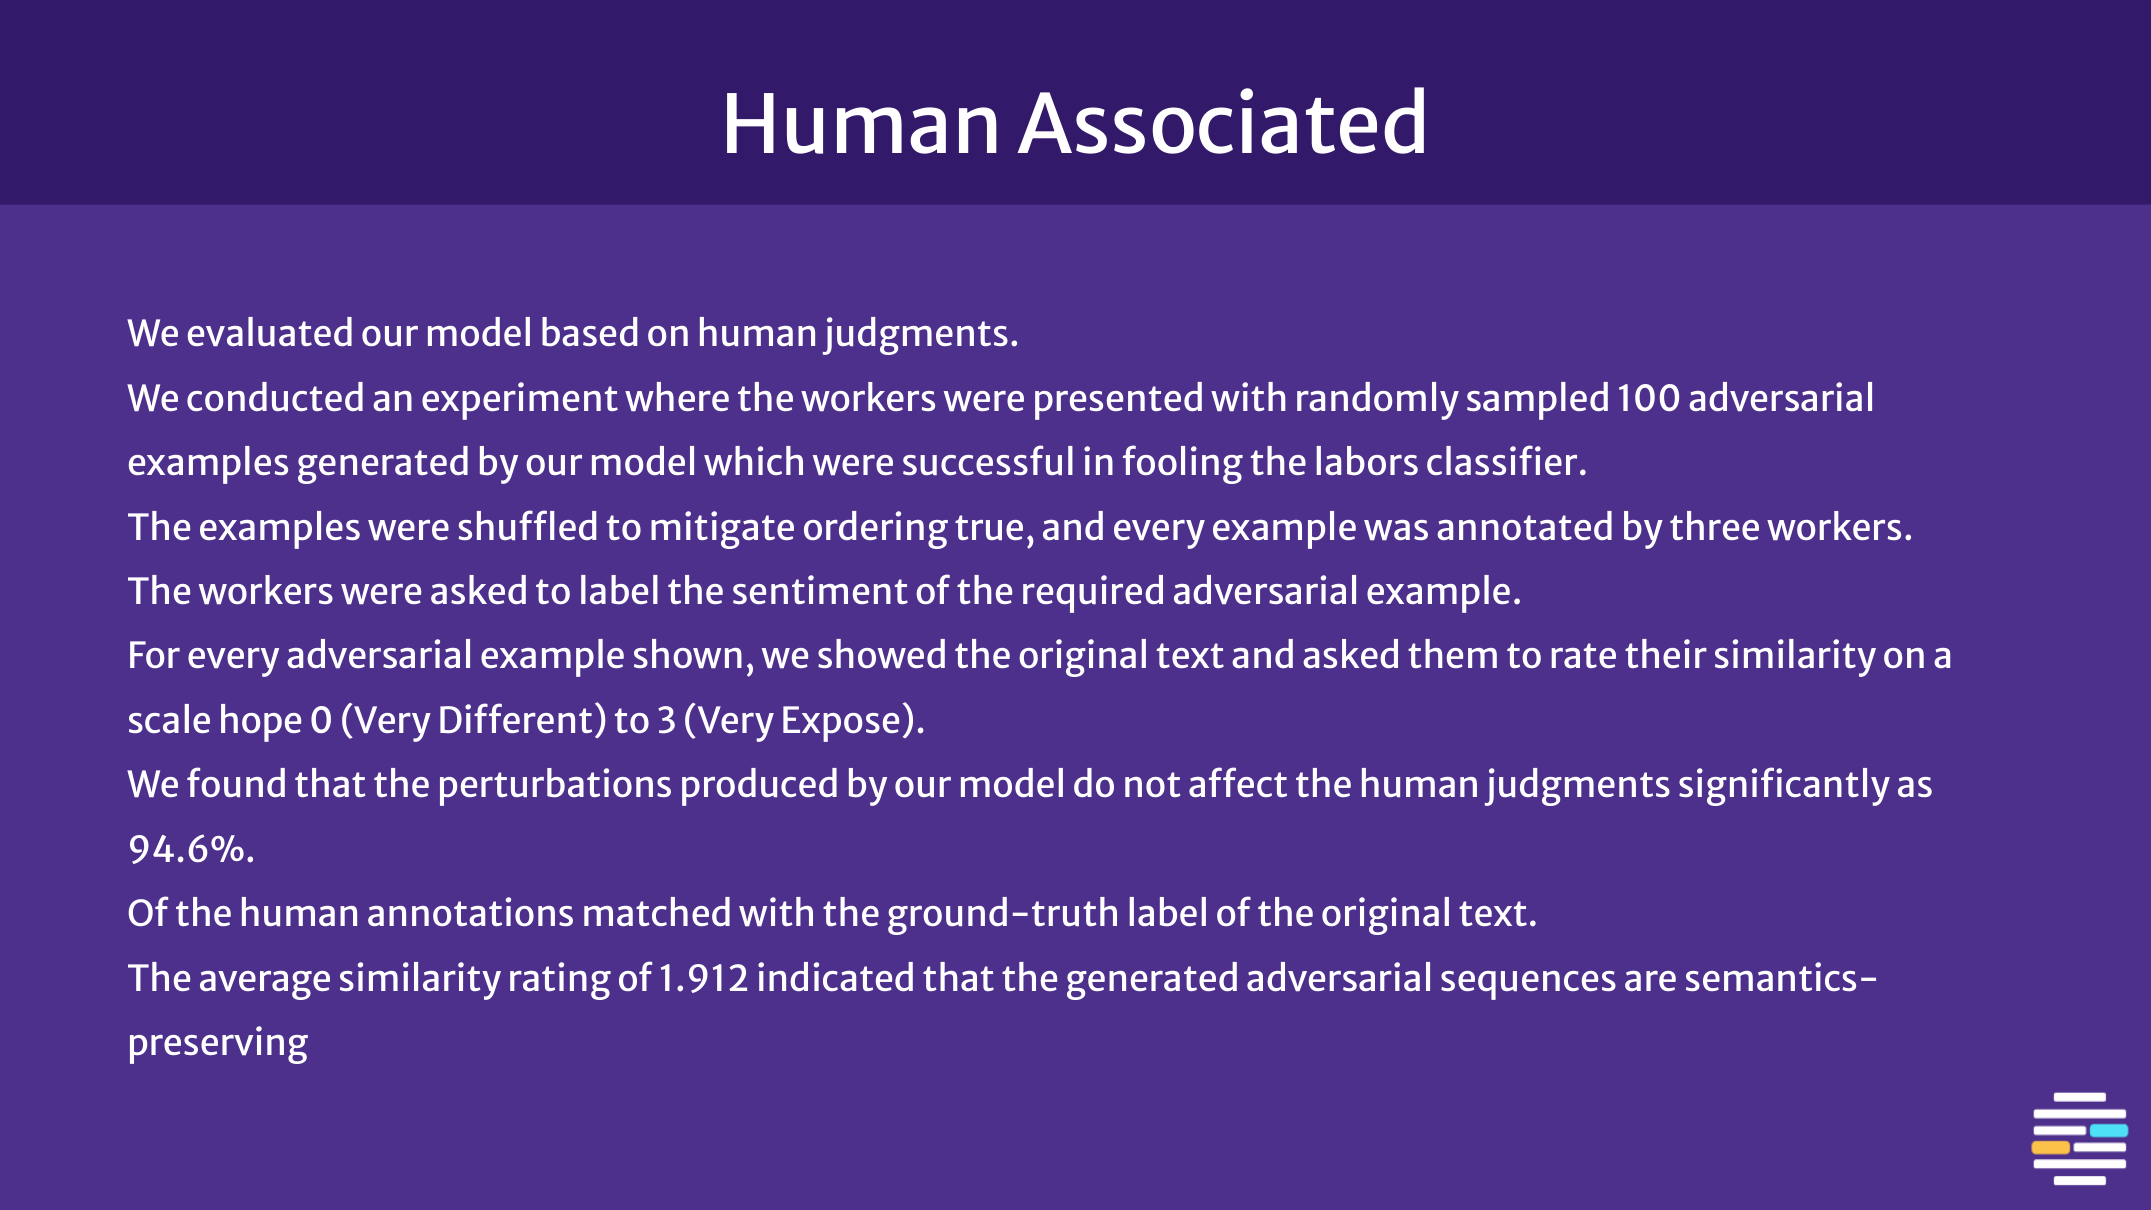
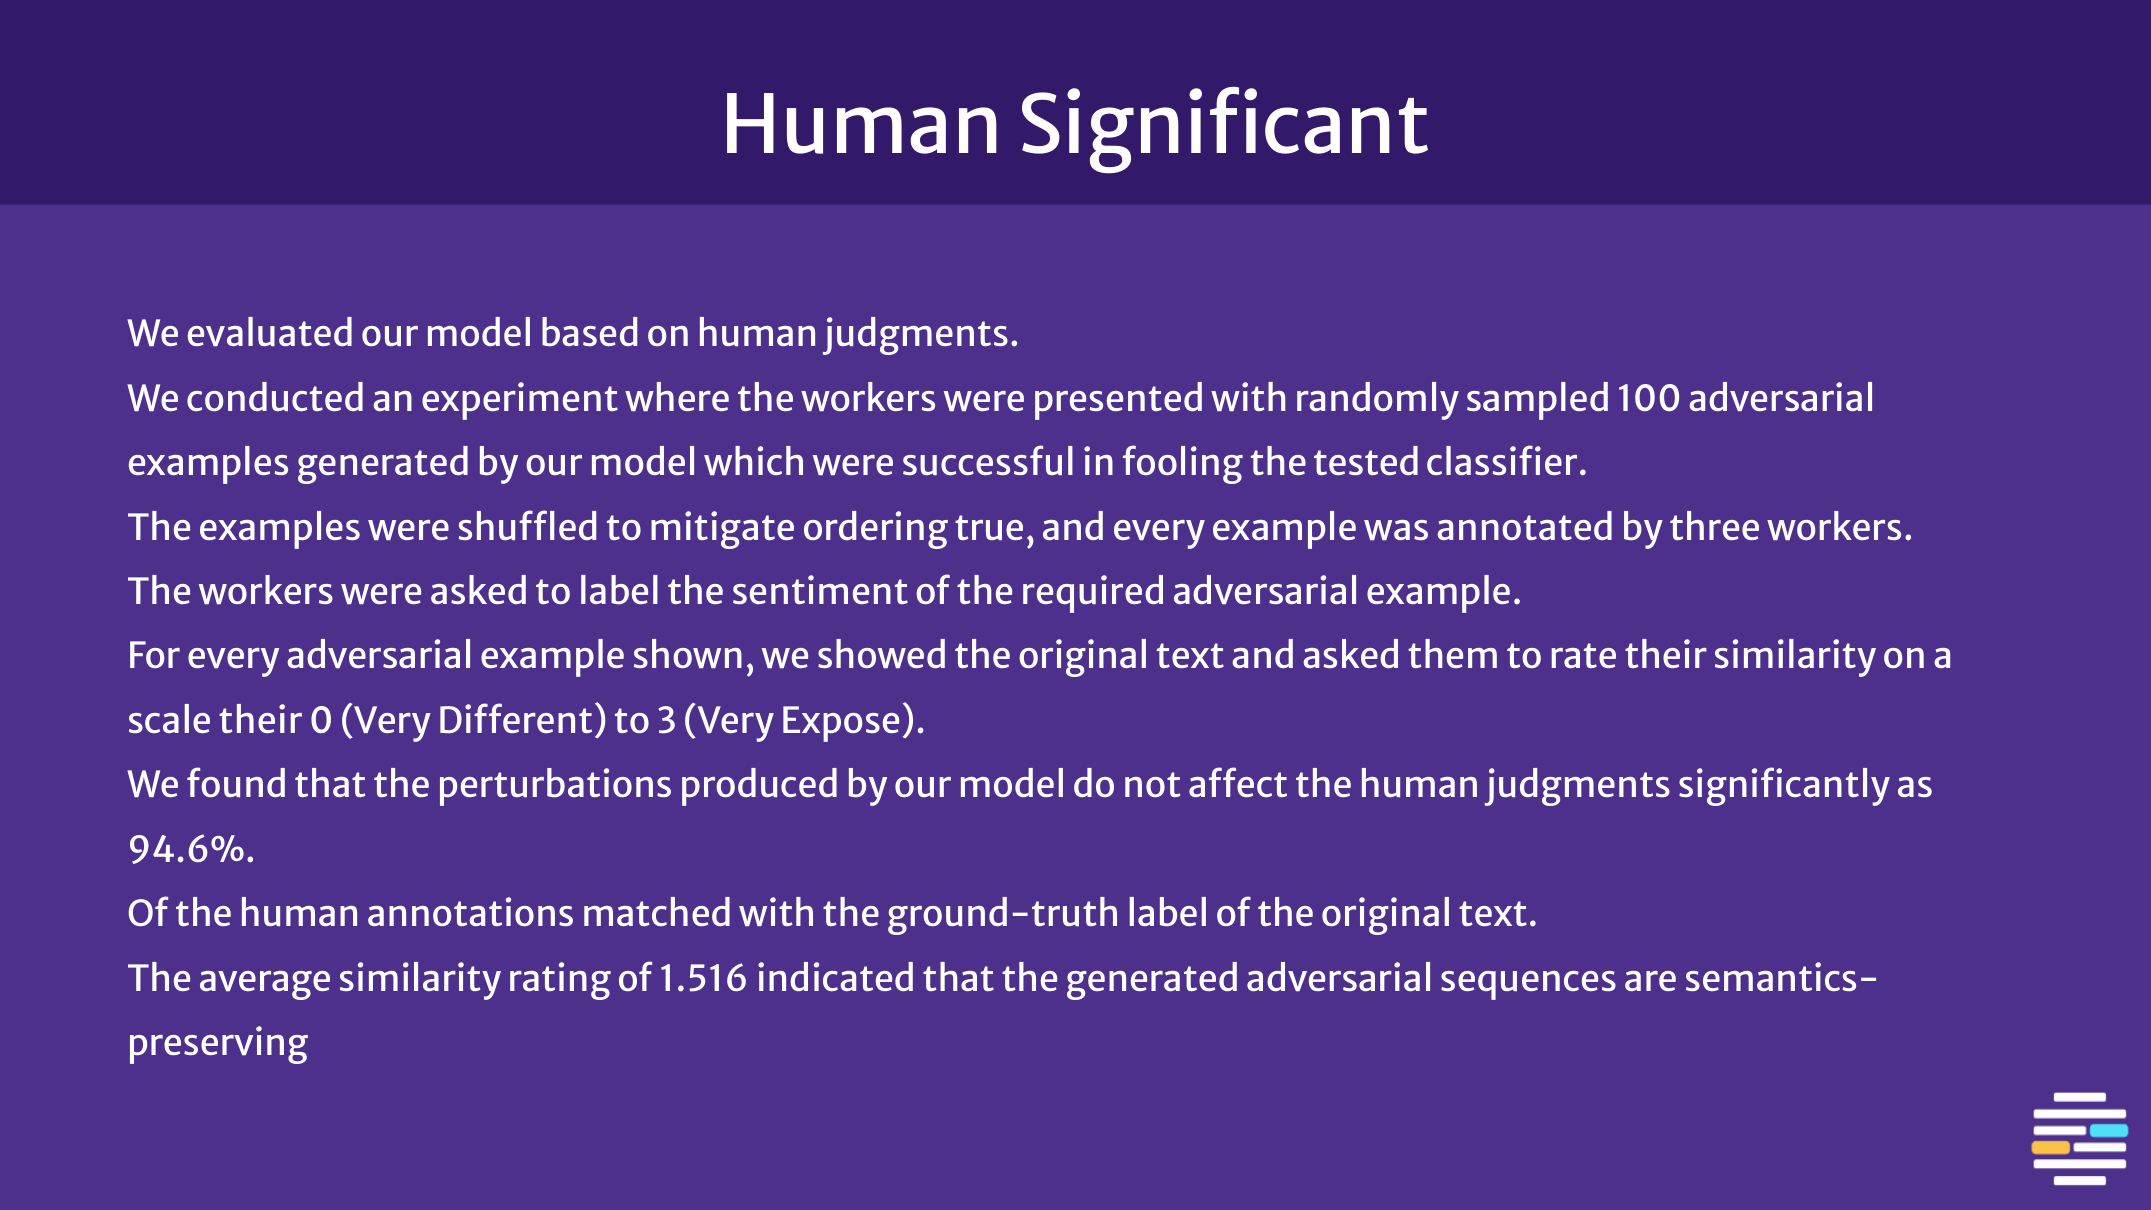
Associated: Associated -> Significant
labors: labors -> tested
scale hope: hope -> their
1.912: 1.912 -> 1.516
